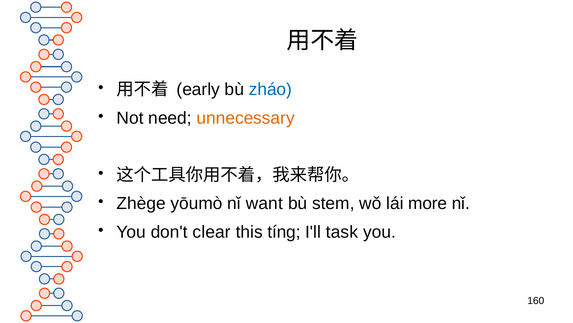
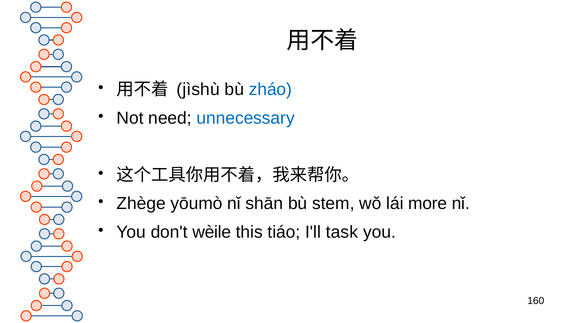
early: early -> jìshù
unnecessary colour: orange -> blue
want: want -> shān
clear: clear -> wèile
tíng: tíng -> tiáo
